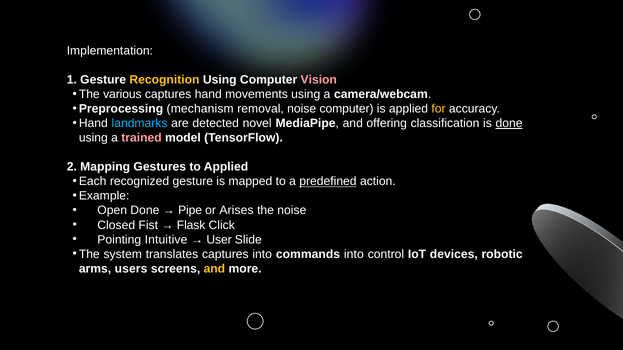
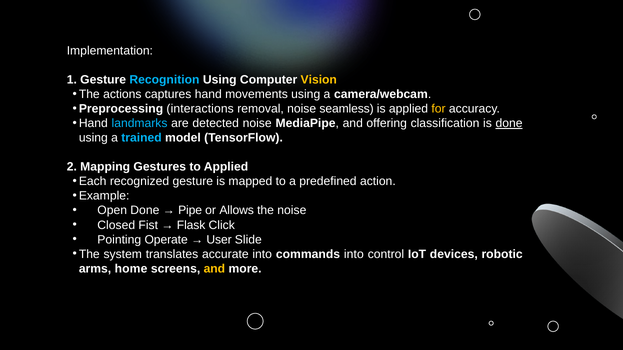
Recognition colour: yellow -> light blue
Vision colour: pink -> yellow
various: various -> actions
mechanism: mechanism -> interactions
noise computer: computer -> seamless
detected novel: novel -> noise
trained colour: pink -> light blue
predefined underline: present -> none
Arises: Arises -> Allows
Intuitive: Intuitive -> Operate
translates captures: captures -> accurate
users: users -> home
